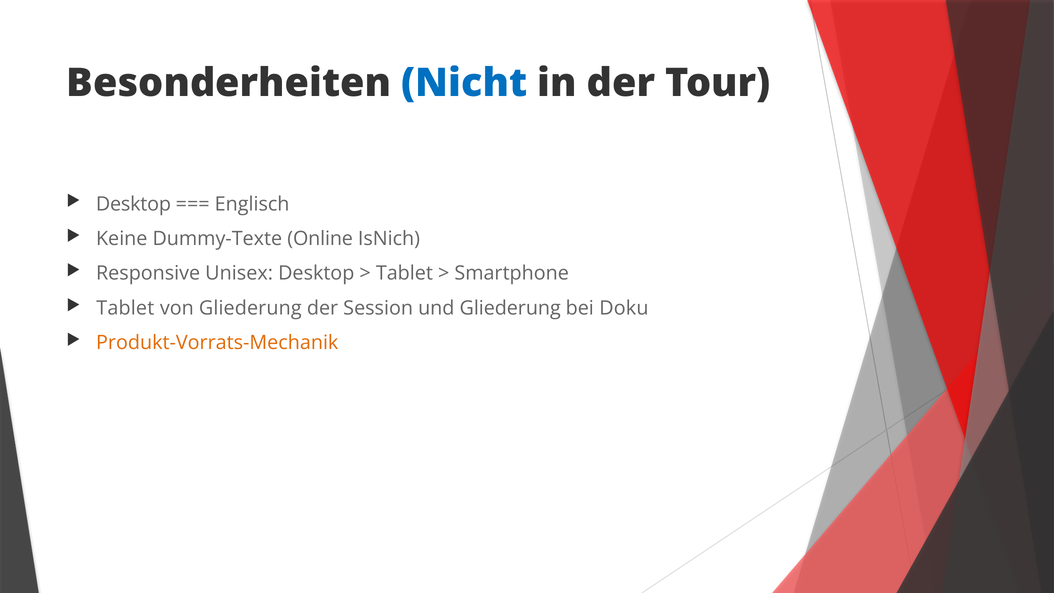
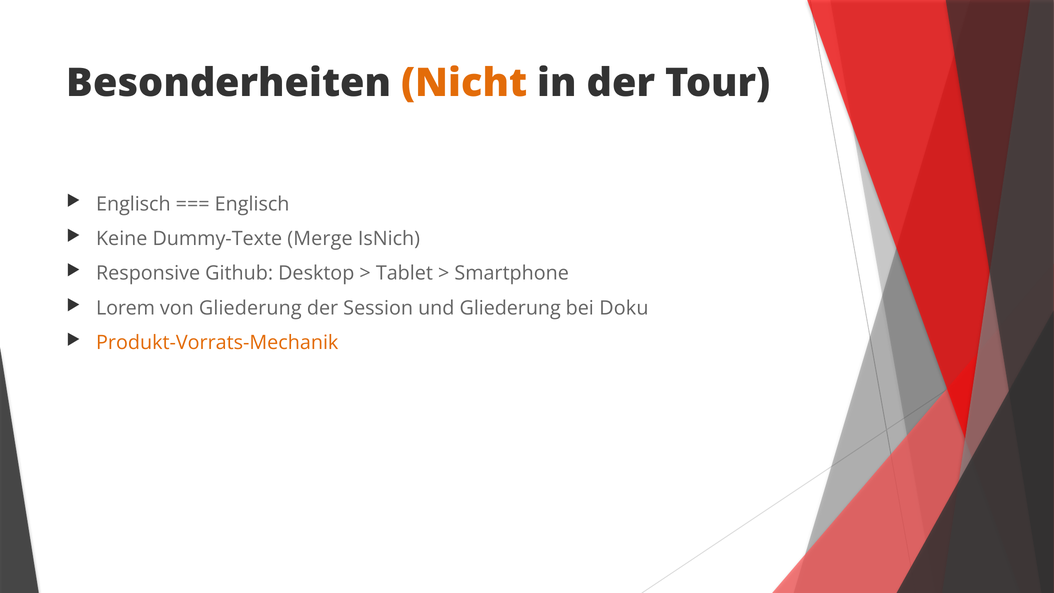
Nicht colour: blue -> orange
Desktop at (133, 204): Desktop -> Englisch
Online: Online -> Merge
Unisex: Unisex -> Github
Tablet at (125, 308): Tablet -> Lorem
